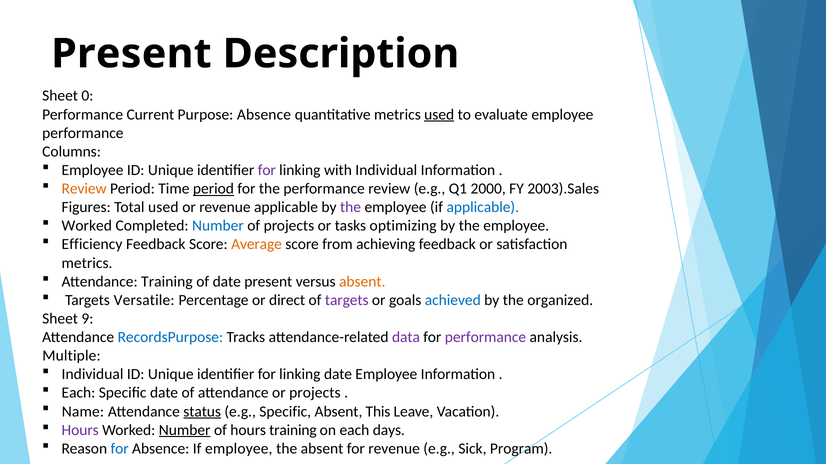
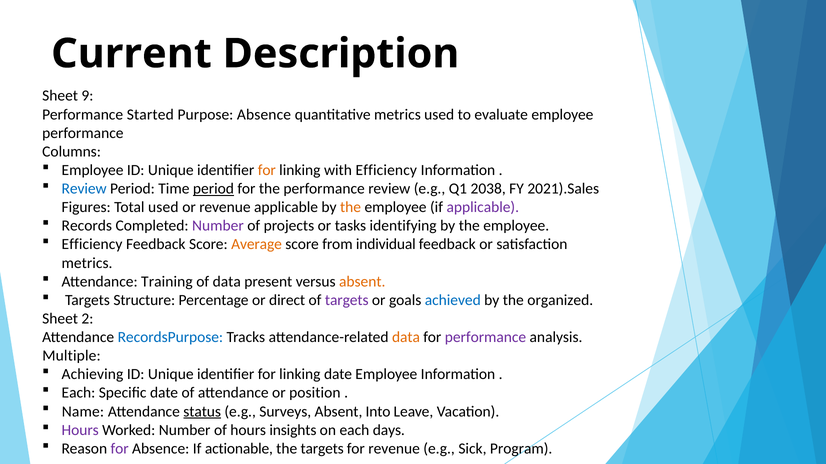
Present at (131, 54): Present -> Current
0: 0 -> 9
Current: Current -> Started
used at (439, 115) underline: present -> none
for at (267, 170) colour: purple -> orange
with Individual: Individual -> Efficiency
Review at (84, 189) colour: orange -> blue
2000: 2000 -> 2038
2003).Sales: 2003).Sales -> 2021).Sales
the at (351, 208) colour: purple -> orange
applicable at (483, 208) colour: blue -> purple
Worked at (87, 226): Worked -> Records
Number at (218, 226) colour: blue -> purple
optimizing: optimizing -> identifying
achieving: achieving -> individual
of date: date -> data
Versatile: Versatile -> Structure
9: 9 -> 2
data at (406, 338) colour: purple -> orange
Individual at (93, 375): Individual -> Achieving
or projects: projects -> position
e.g Specific: Specific -> Surveys
This: This -> Into
Number at (185, 431) underline: present -> none
hours training: training -> insights
for at (120, 449) colour: blue -> purple
If employee: employee -> actionable
the absent: absent -> targets
